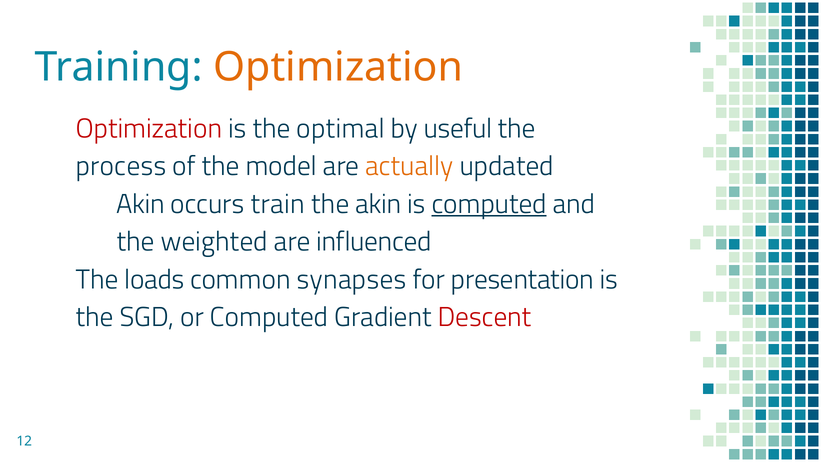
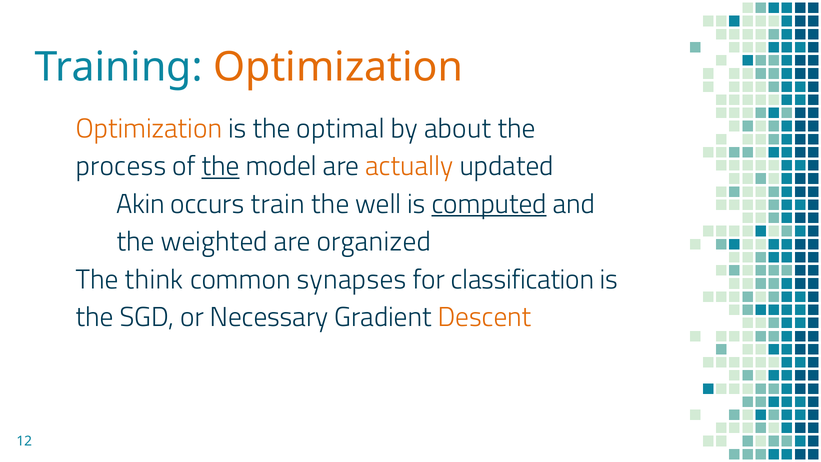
Optimization at (149, 129) colour: red -> orange
useful: useful -> about
the at (221, 166) underline: none -> present
the akin: akin -> well
influenced: influenced -> organized
loads: loads -> think
presentation: presentation -> classification
or Computed: Computed -> Necessary
Descent colour: red -> orange
